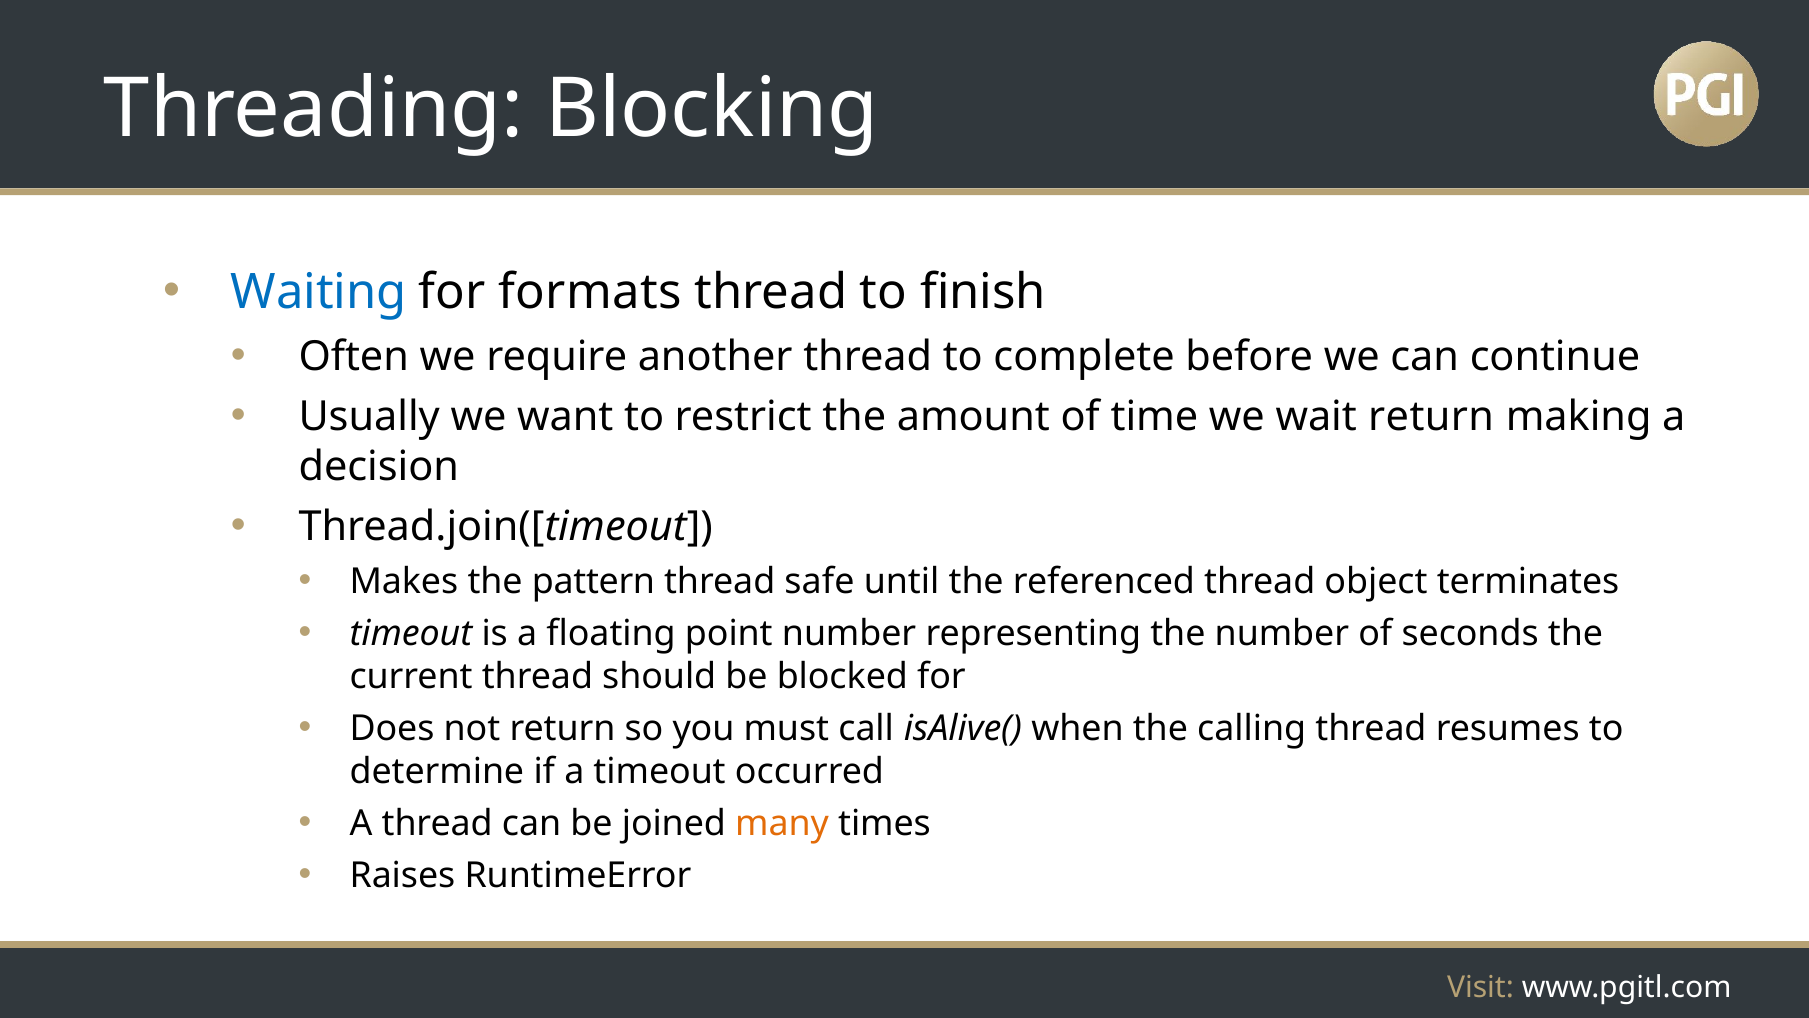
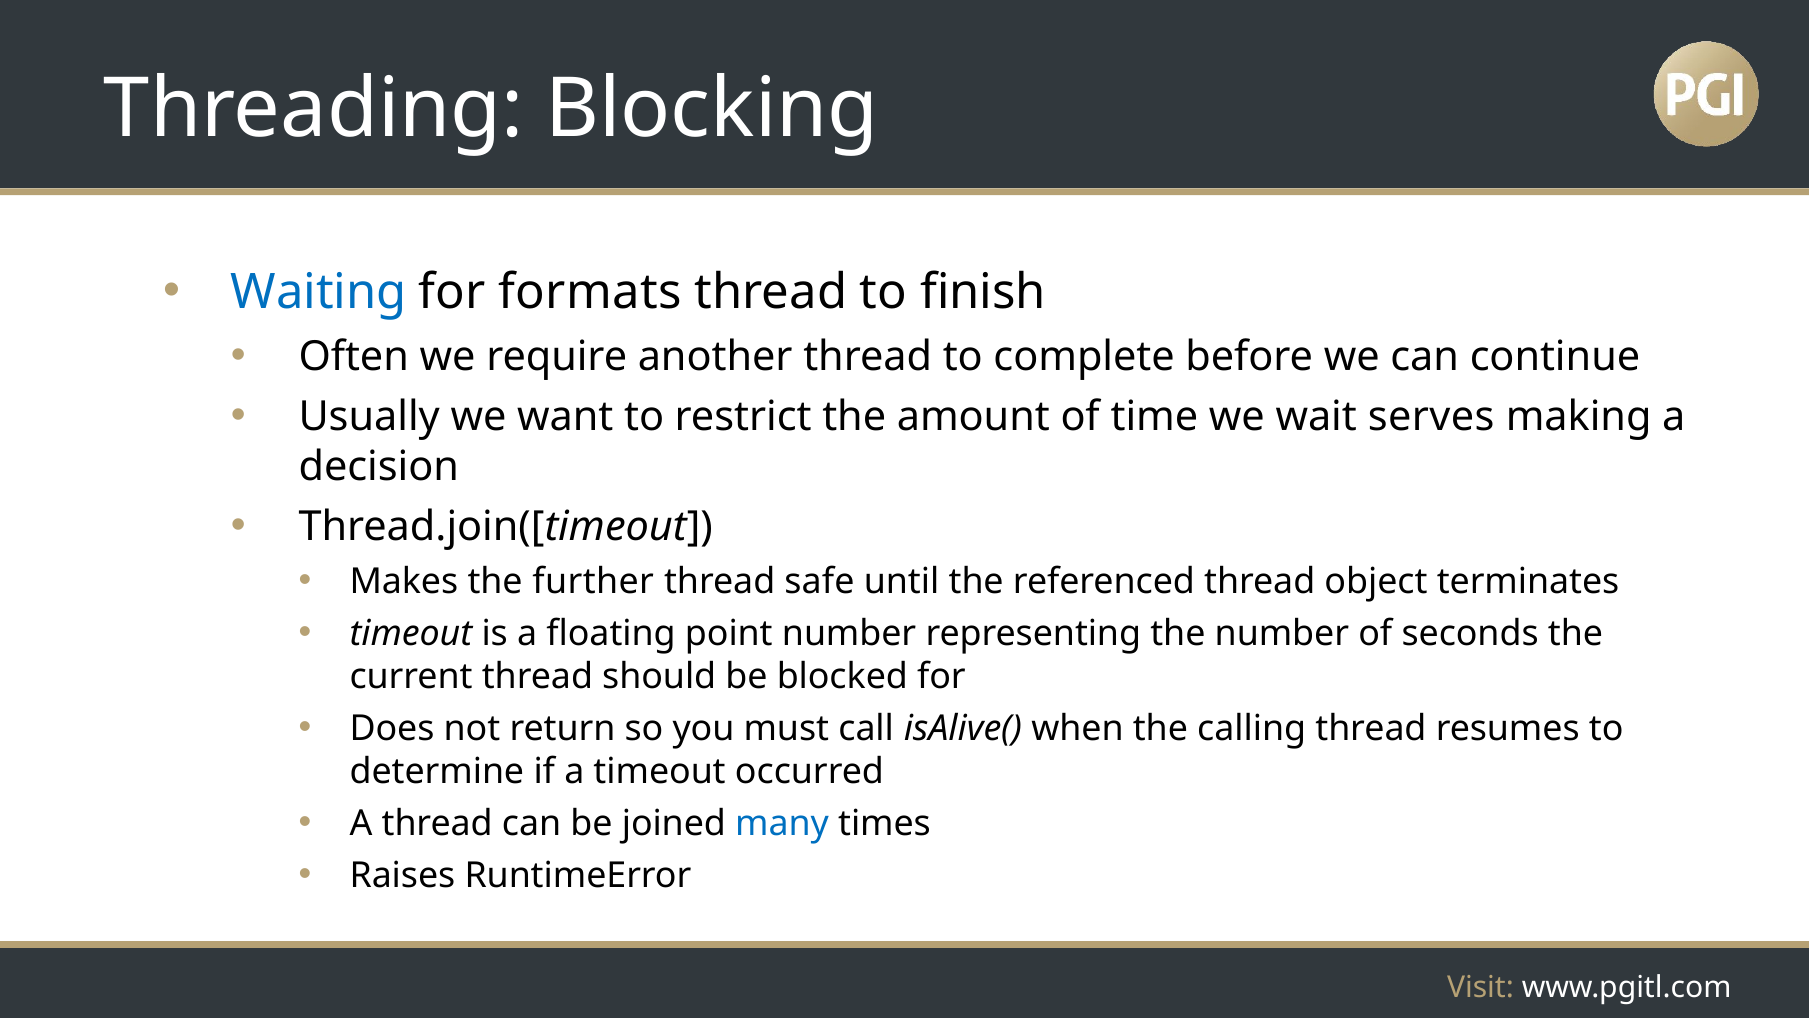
wait return: return -> serves
pattern: pattern -> further
many colour: orange -> blue
